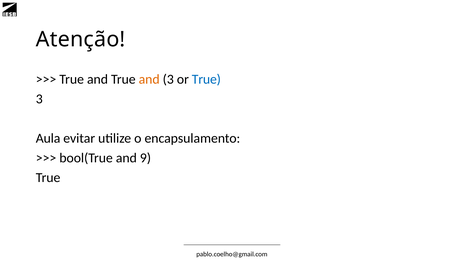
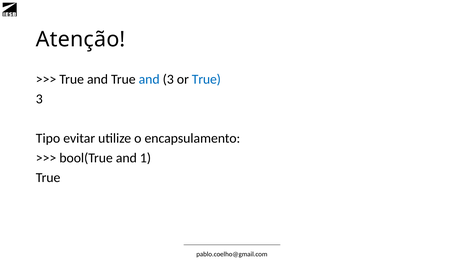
and at (149, 79) colour: orange -> blue
Aula: Aula -> Tipo
9: 9 -> 1
